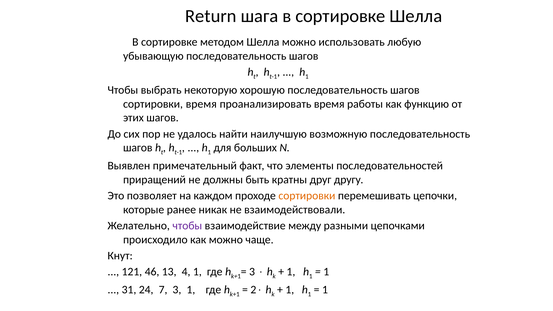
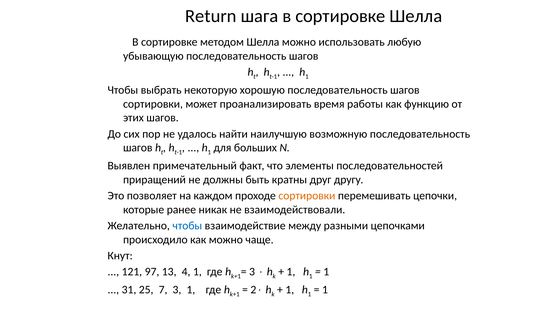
сортировки время: время -> может
чтобы at (187, 226) colour: purple -> blue
46: 46 -> 97
24: 24 -> 25
